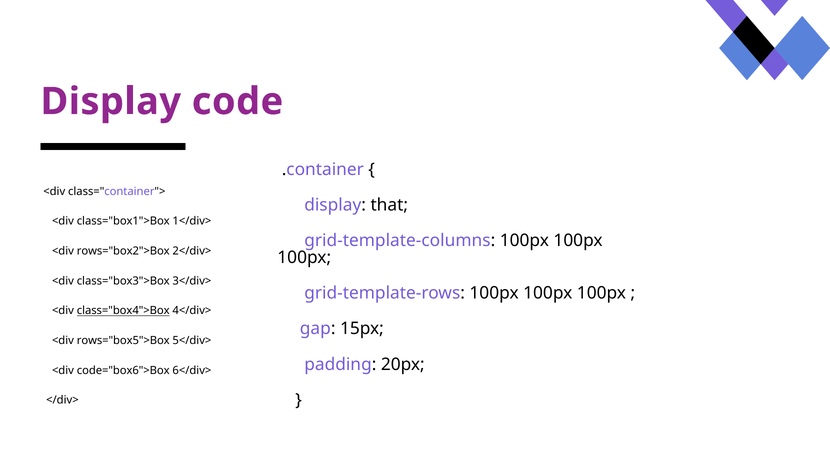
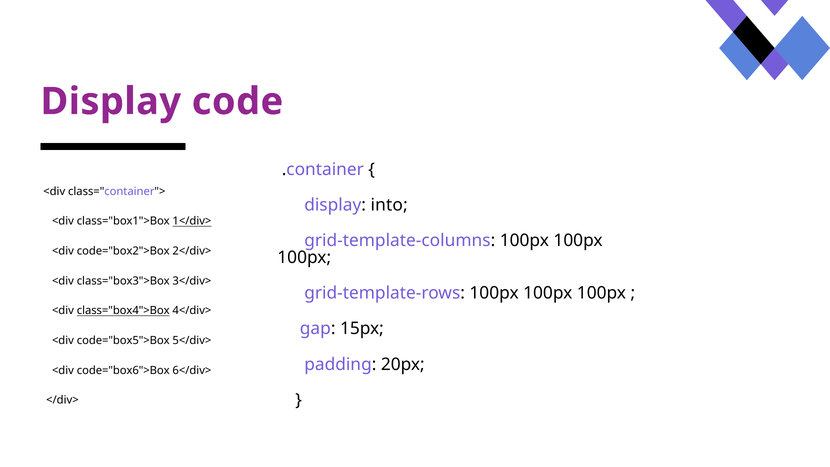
that: that -> into
1</div> underline: none -> present
rows="box2">Box: rows="box2">Box -> code="box2">Box
rows="box5">Box: rows="box5">Box -> code="box5">Box
